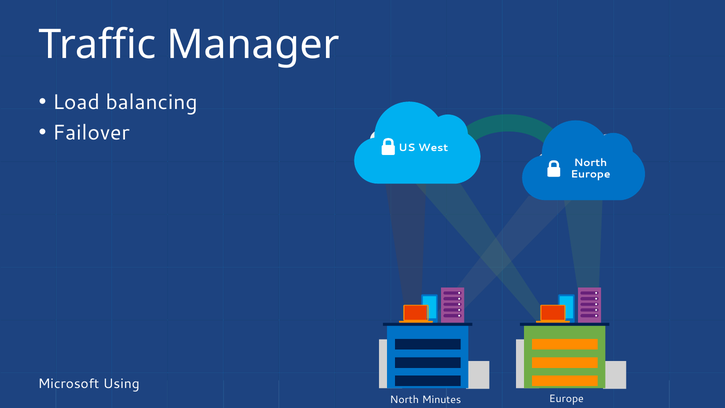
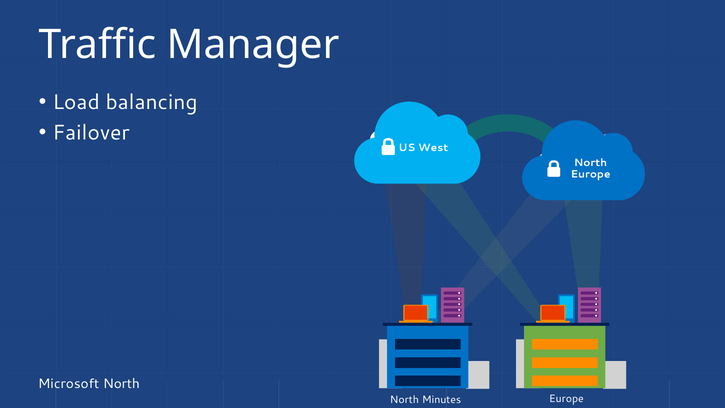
Microsoft Using: Using -> North
